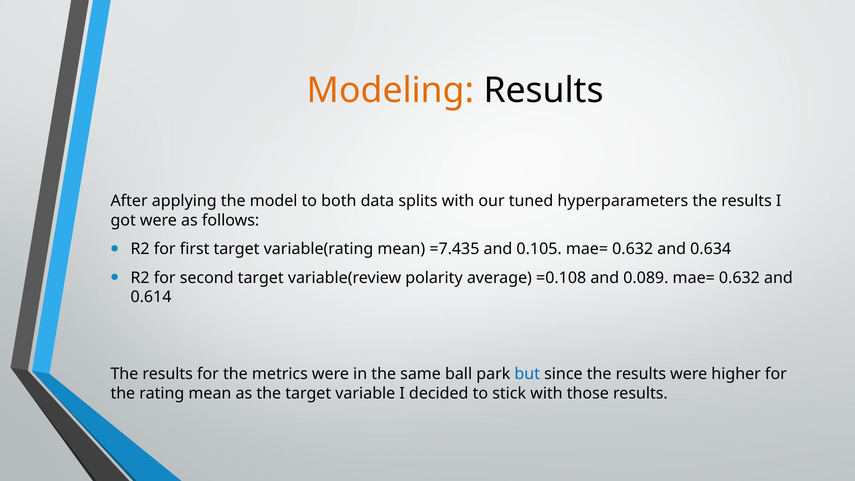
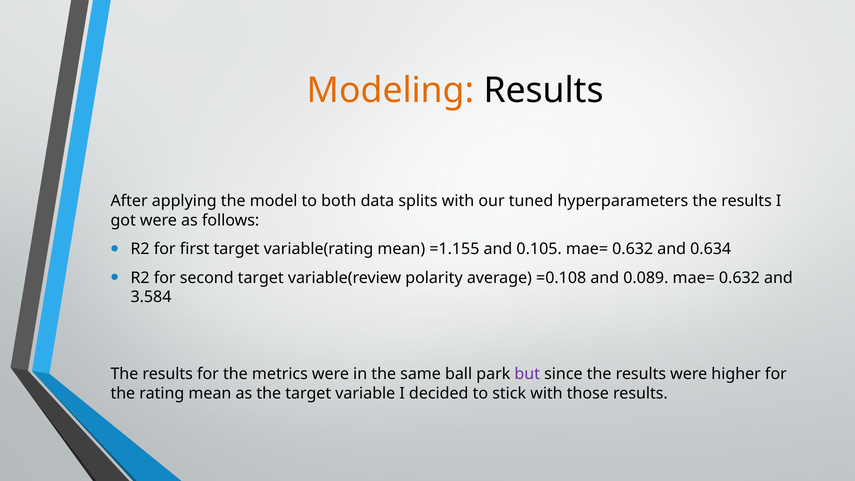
=7.435: =7.435 -> =1.155
0.614: 0.614 -> 3.584
but colour: blue -> purple
